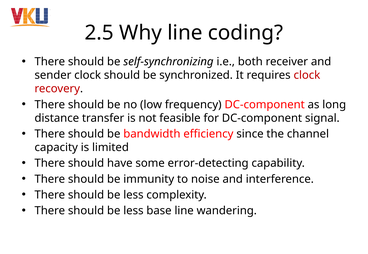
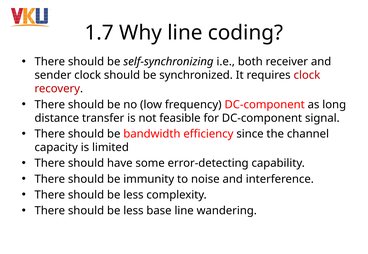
2.5: 2.5 -> 1.7
